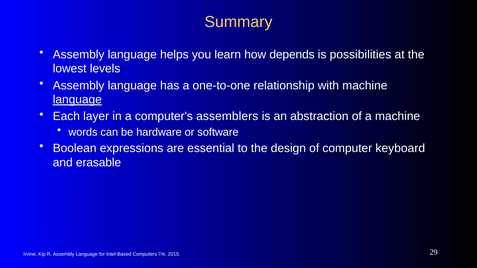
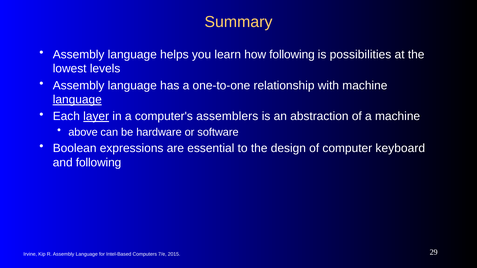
how depends: depends -> following
layer underline: none -> present
words: words -> above
and erasable: erasable -> following
